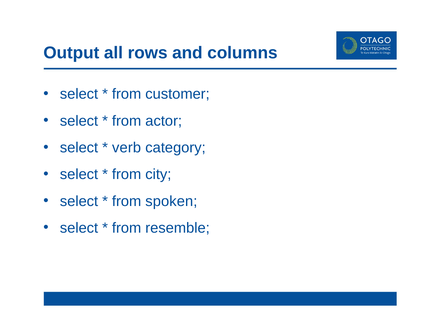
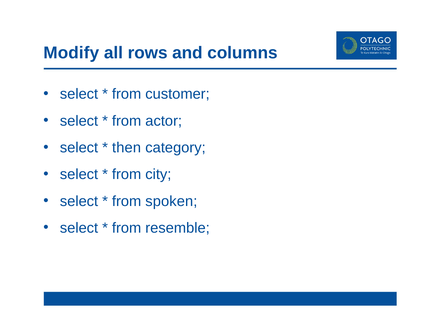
Output: Output -> Modify
verb: verb -> then
